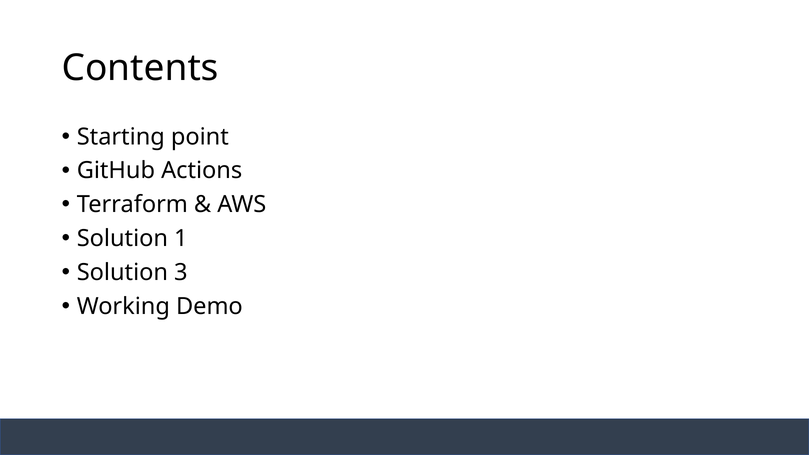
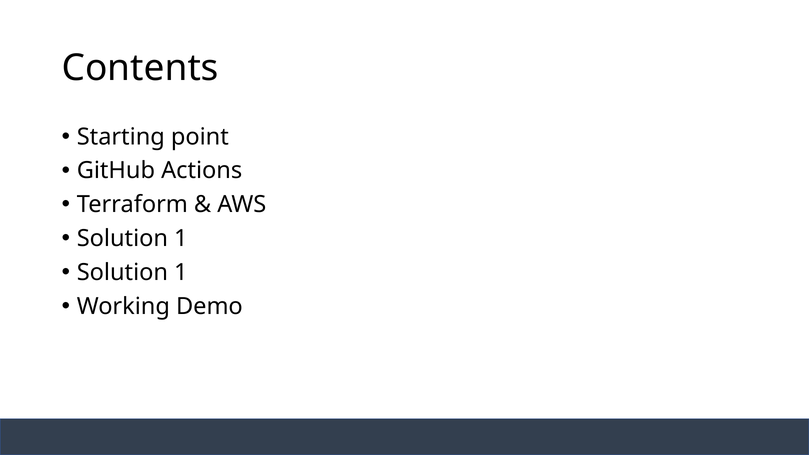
3 at (181, 272): 3 -> 1
